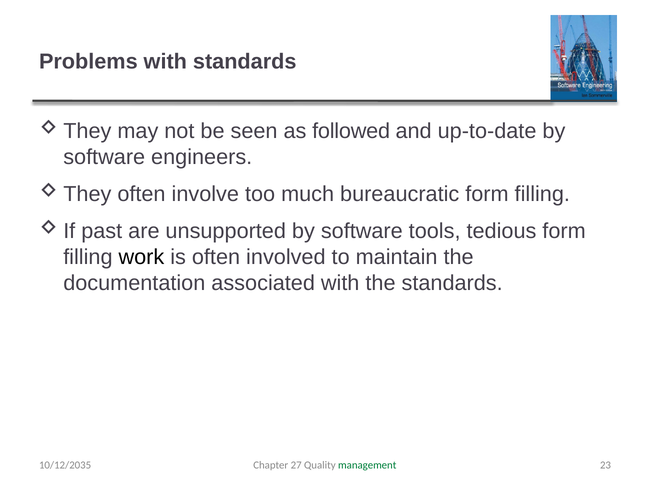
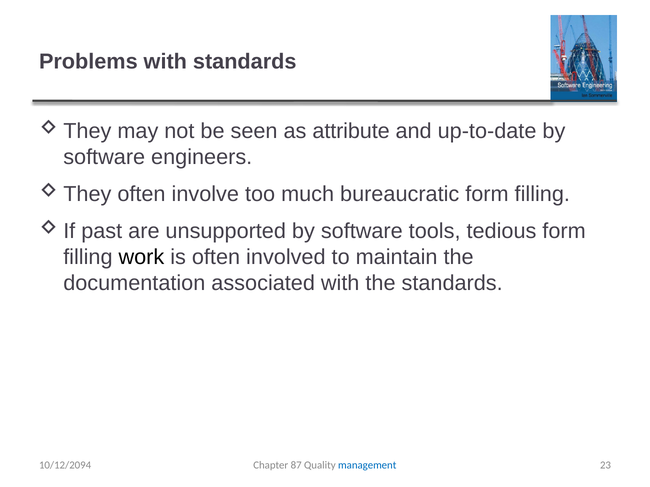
followed: followed -> attribute
27: 27 -> 87
management colour: green -> blue
10/12/2035: 10/12/2035 -> 10/12/2094
